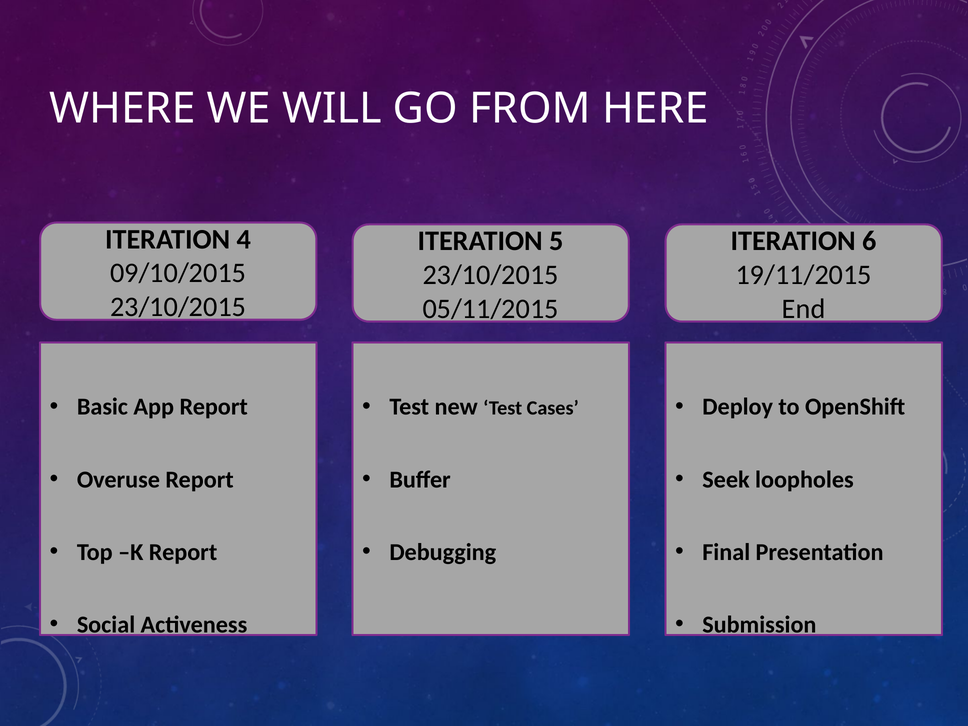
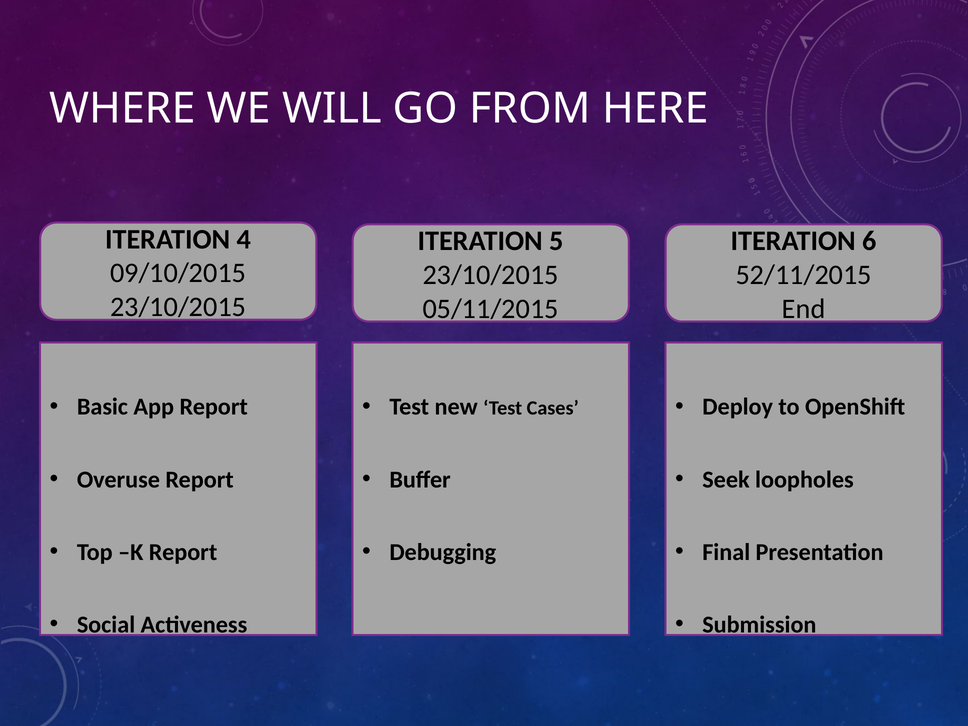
19/11/2015: 19/11/2015 -> 52/11/2015
